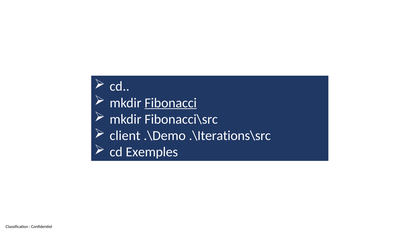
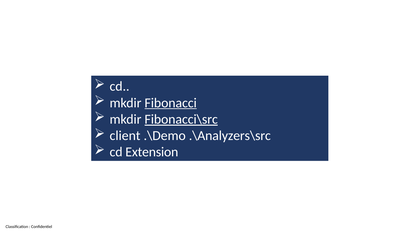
Fibonacci\src underline: none -> present
.\Iterations\src: .\Iterations\src -> .\Analyzers\src
Exemples: Exemples -> Extension
